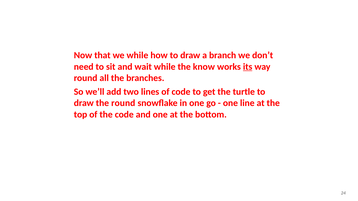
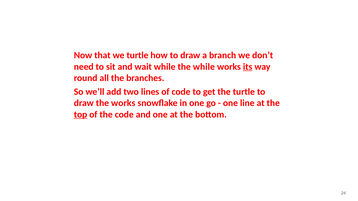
we while: while -> turtle
the know: know -> while
the round: round -> works
top underline: none -> present
